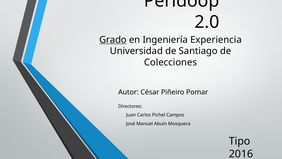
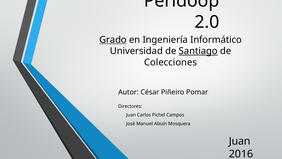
Experiencia: Experiencia -> Informático
Santiago underline: none -> present
Tipo at (240, 141): Tipo -> Juan
